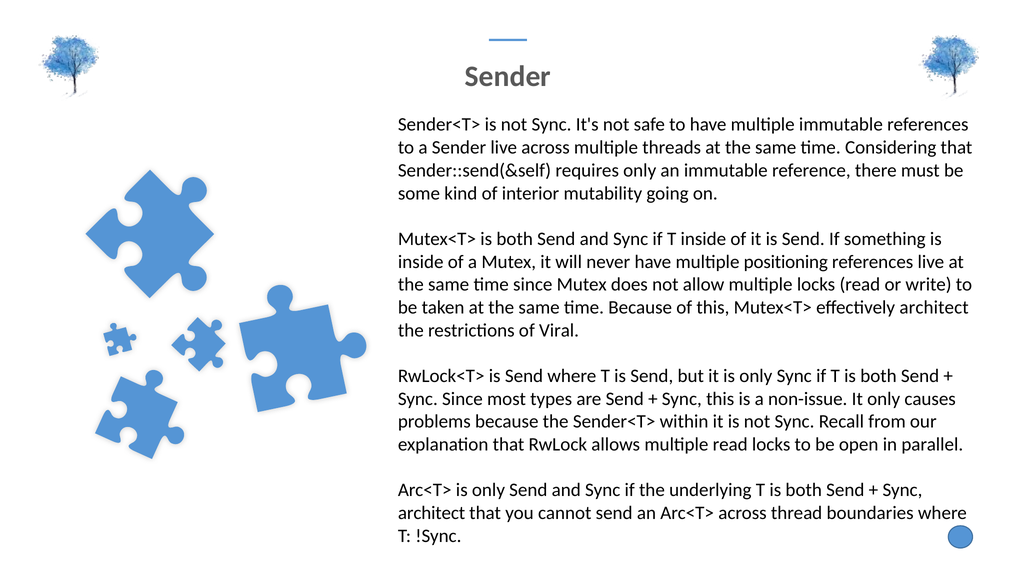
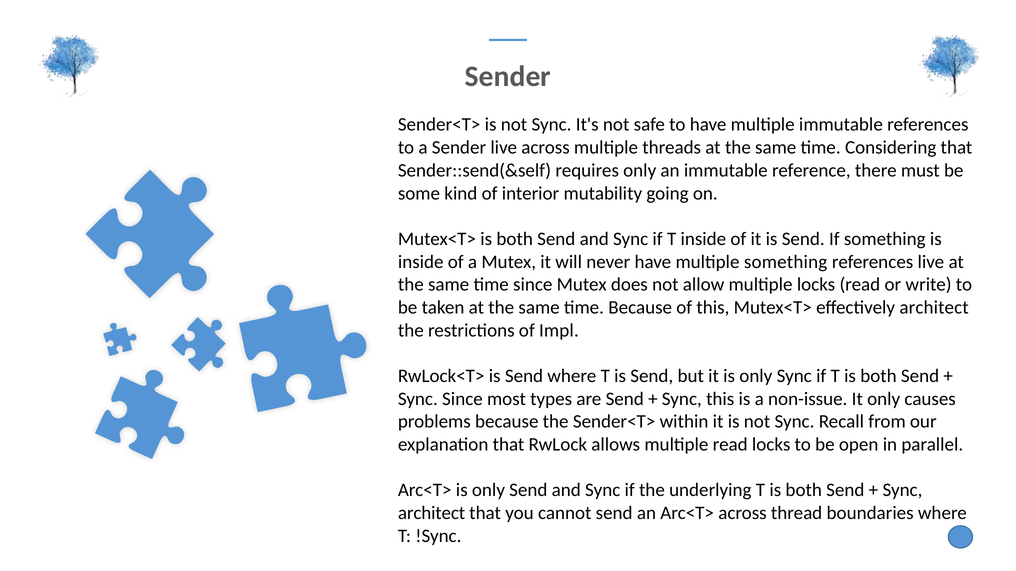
multiple positioning: positioning -> something
Viral: Viral -> Impl
